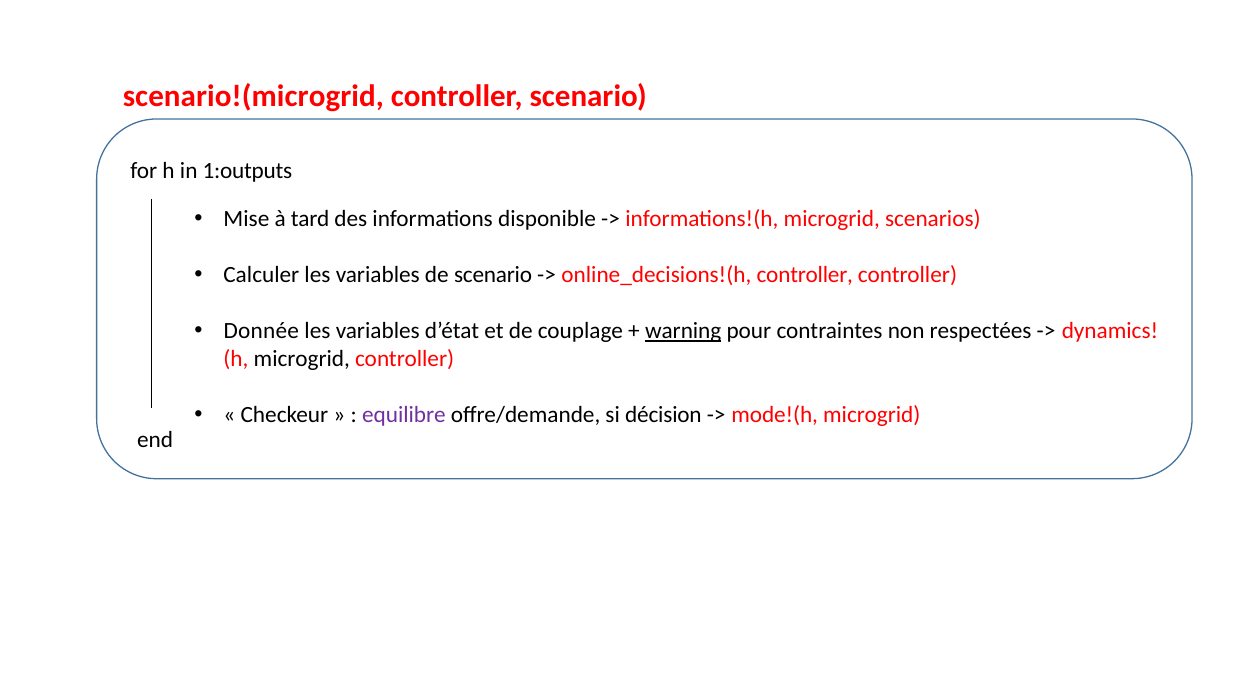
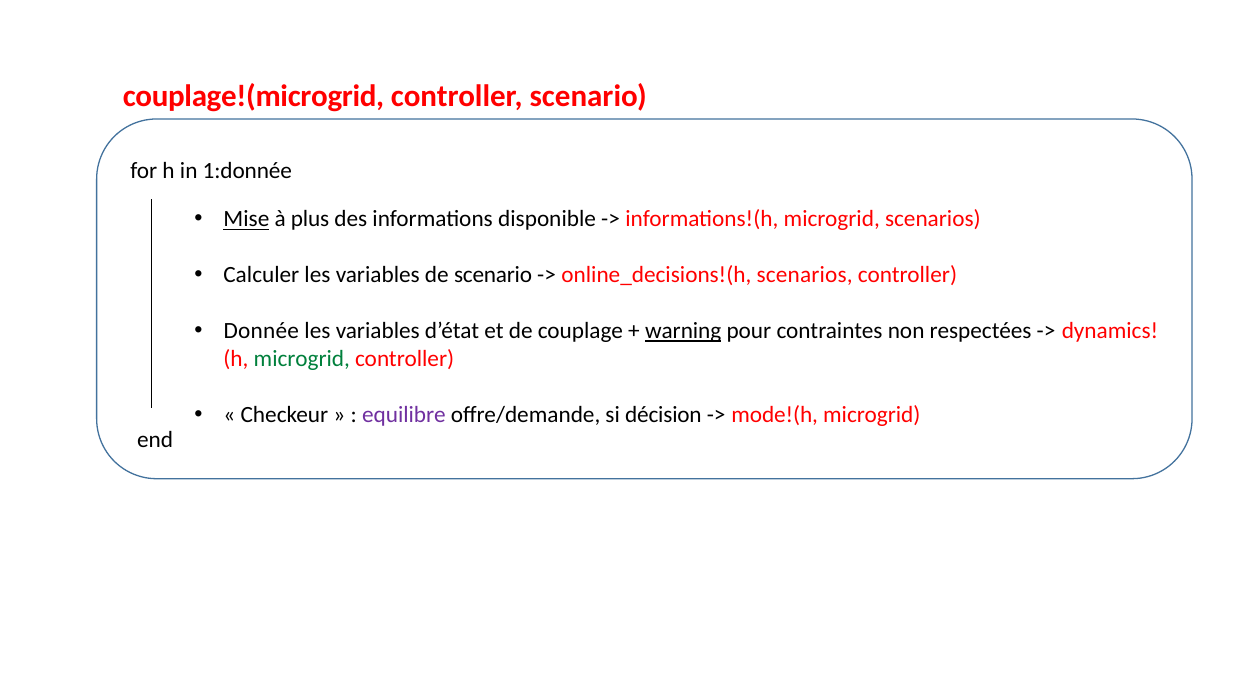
scenario!(microgrid: scenario!(microgrid -> couplage!(microgrid
1:outputs: 1:outputs -> 1:donnée
Mise underline: none -> present
tard: tard -> plus
online_decisions!(h controller: controller -> scenarios
microgrid at (302, 359) colour: black -> green
